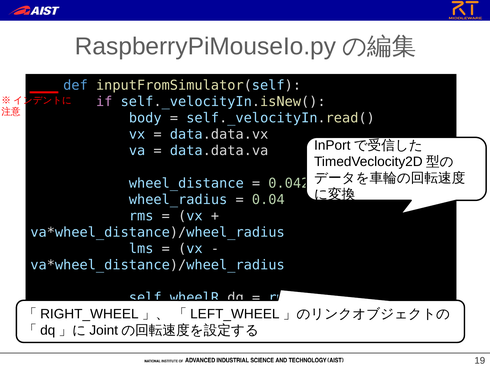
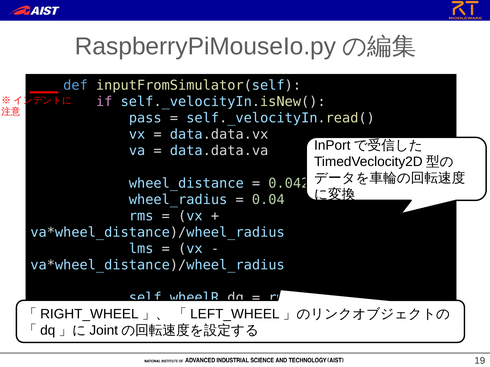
body: body -> pass
